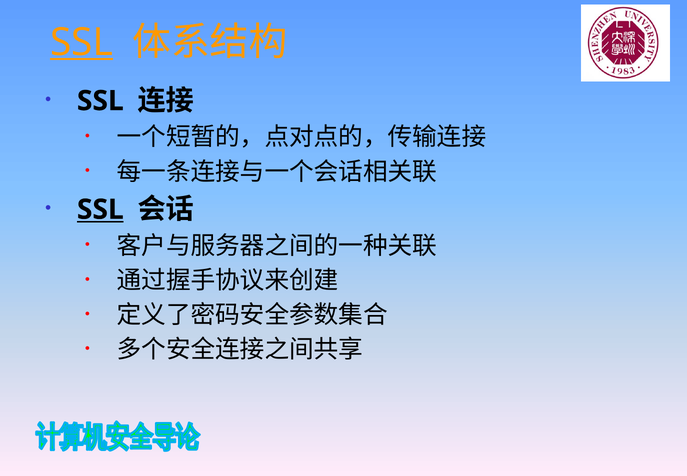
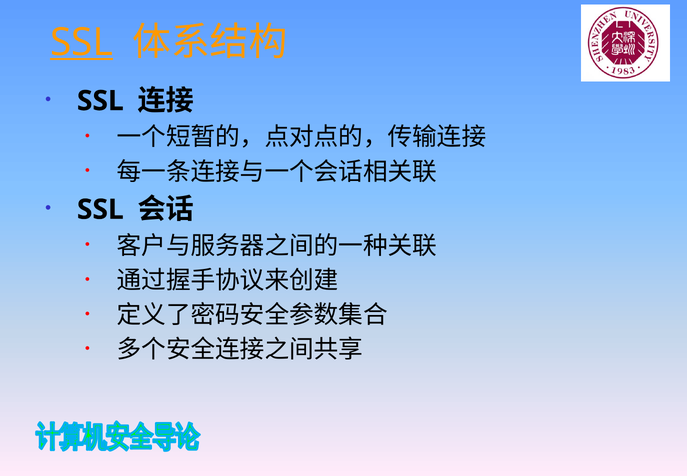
SSL at (100, 209) underline: present -> none
